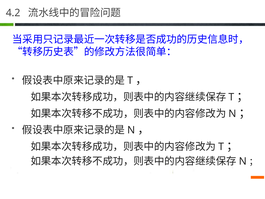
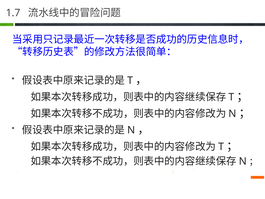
4.2: 4.2 -> 1.7
